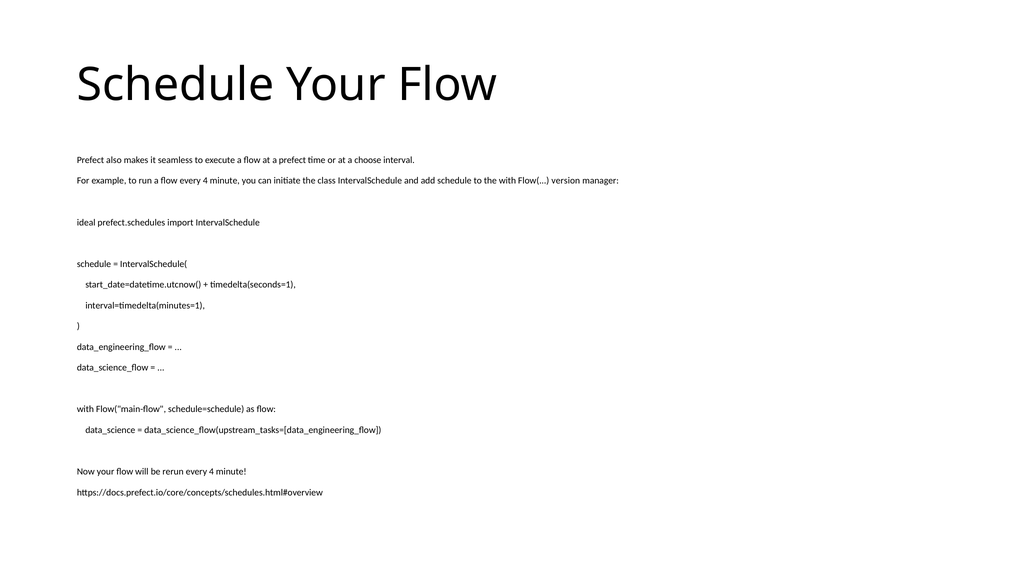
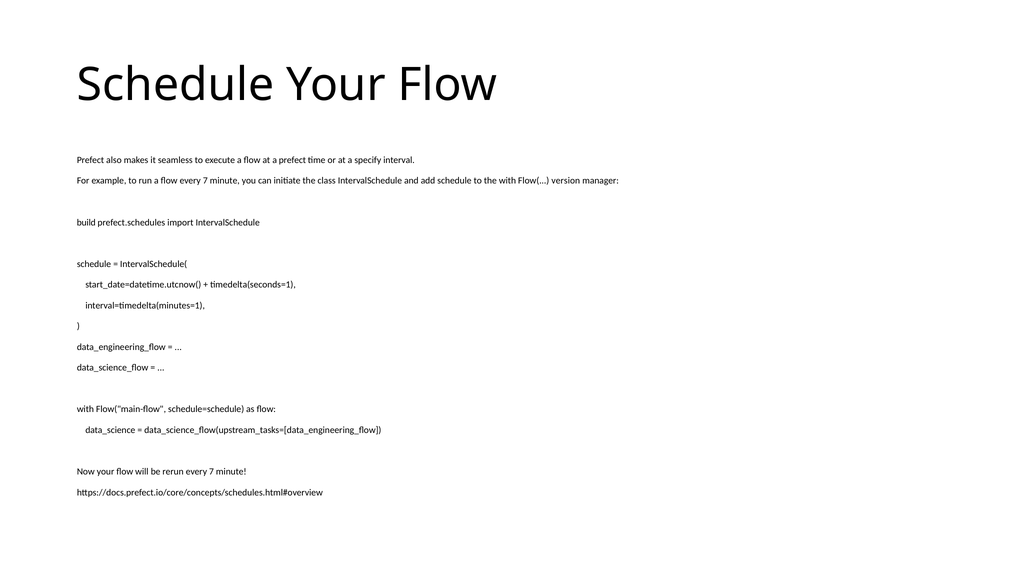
choose: choose -> specify
flow every 4: 4 -> 7
ideal: ideal -> build
rerun every 4: 4 -> 7
